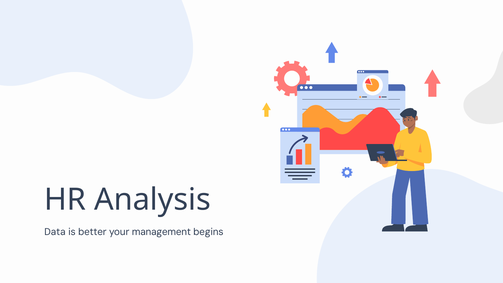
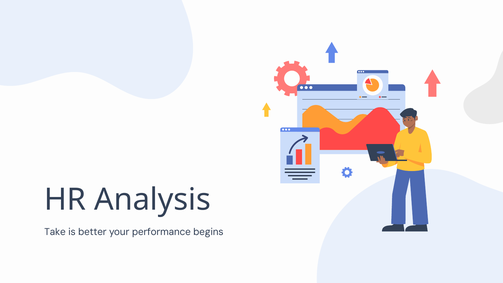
Data: Data -> Take
management: management -> performance
